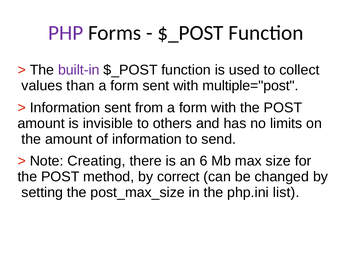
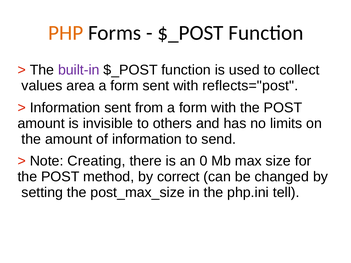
PHP colour: purple -> orange
than: than -> area
multiple="post: multiple="post -> reflects="post
6: 6 -> 0
list: list -> tell
